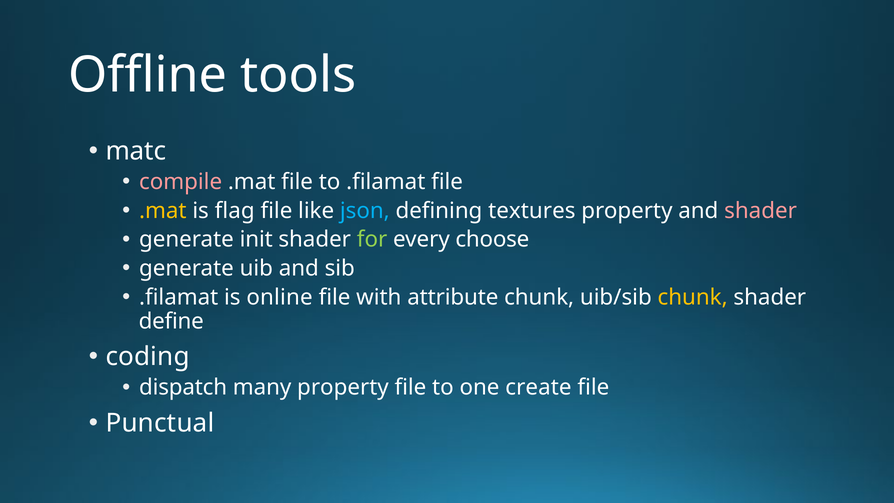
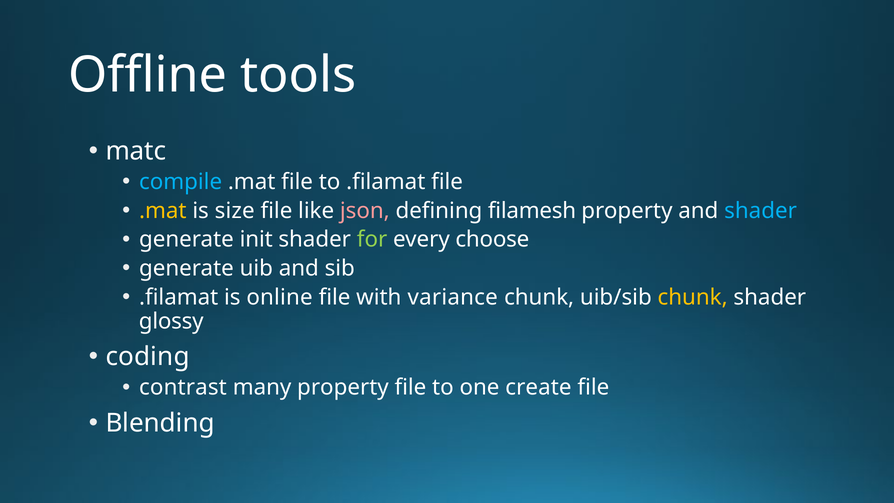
compile colour: pink -> light blue
flag: flag -> size
json colour: light blue -> pink
textures: textures -> filamesh
shader at (761, 211) colour: pink -> light blue
attribute: attribute -> variance
define: define -> glossy
dispatch: dispatch -> contrast
Punctual: Punctual -> Blending
